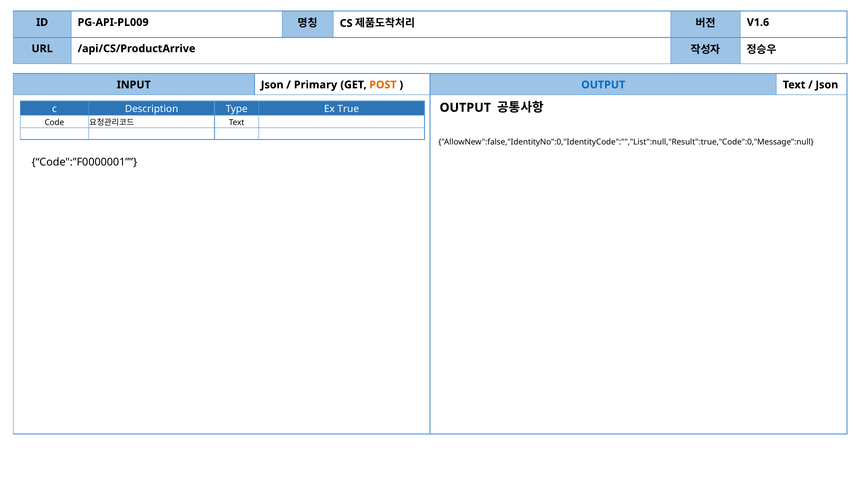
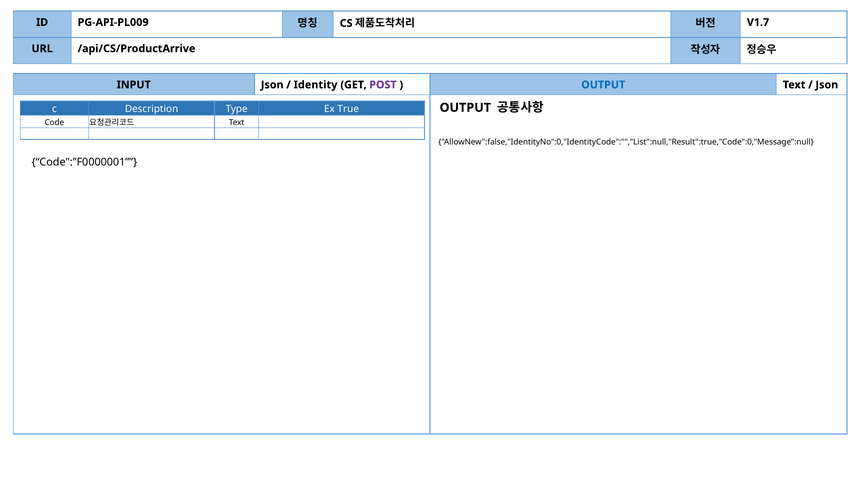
V1.6: V1.6 -> V1.7
Primary: Primary -> Identity
POST colour: orange -> purple
